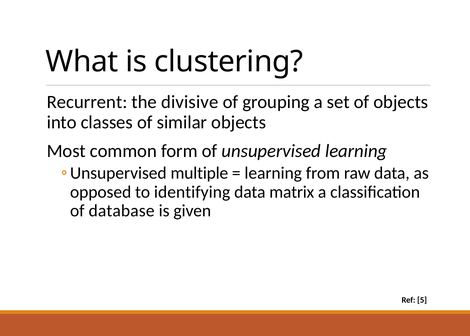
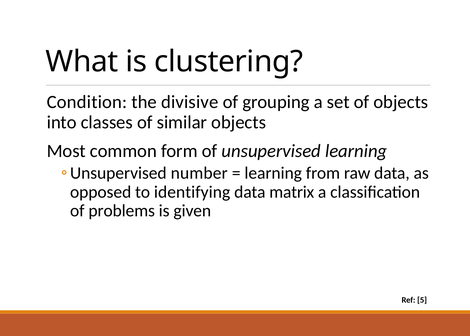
Recurrent: Recurrent -> Condition
multiple: multiple -> number
database: database -> problems
